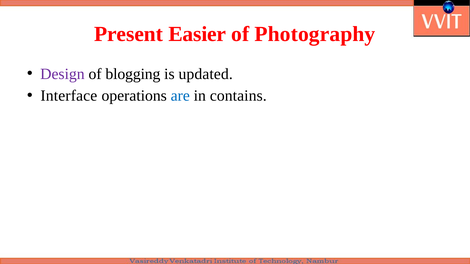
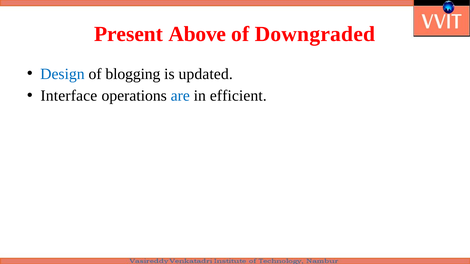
Easier: Easier -> Above
Photography: Photography -> Downgraded
Design colour: purple -> blue
contains: contains -> efficient
